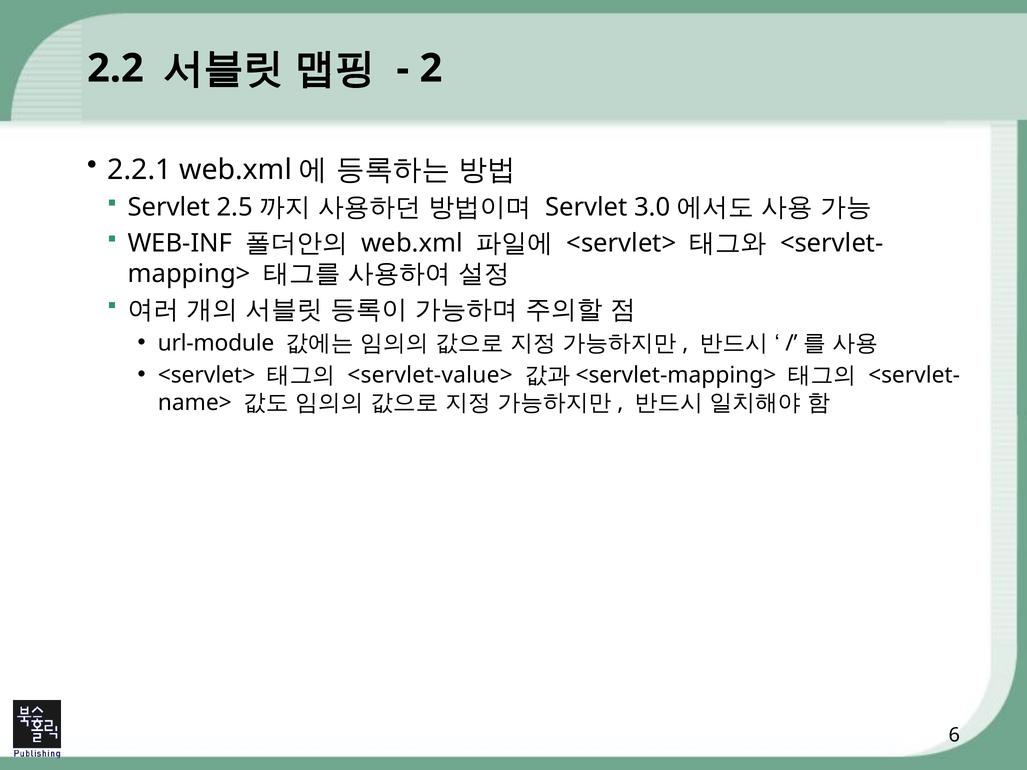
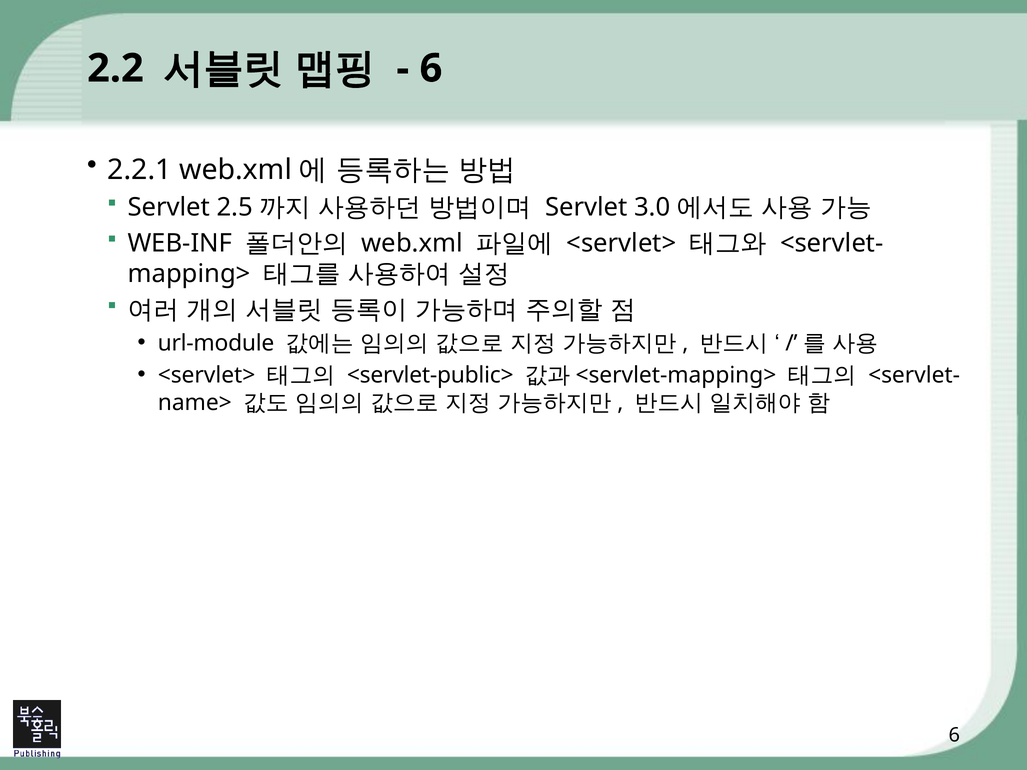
2 at (431, 68): 2 -> 6
<servlet-value>: <servlet-value> -> <servlet-public>
